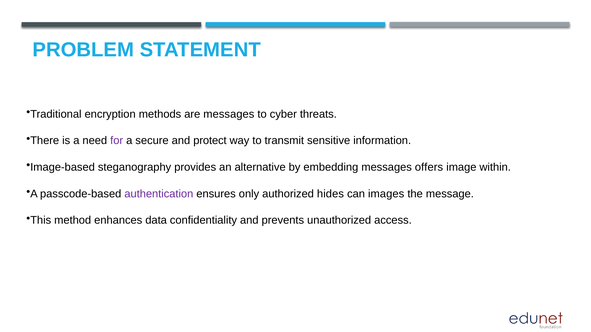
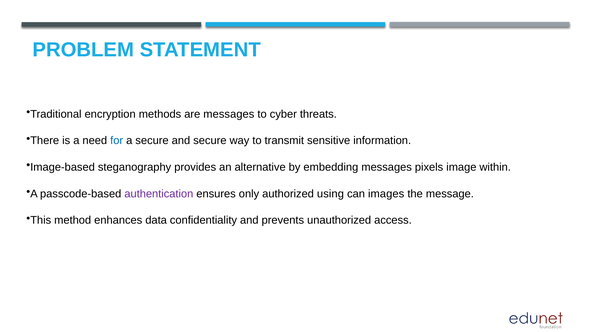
for colour: purple -> blue
and protect: protect -> secure
offers: offers -> pixels
hides: hides -> using
